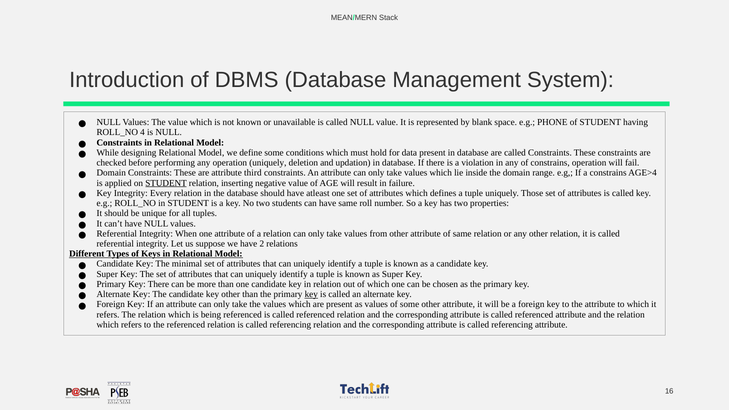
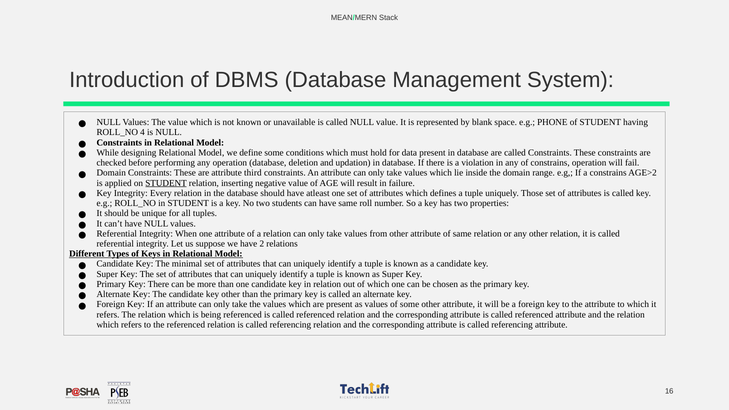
operation uniquely: uniquely -> database
AGE>4: AGE>4 -> AGE>2
key at (311, 294) underline: present -> none
